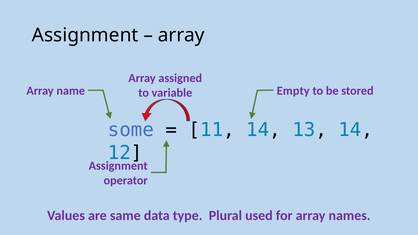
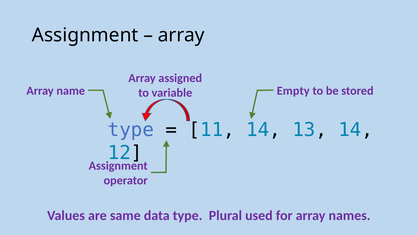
some at (131, 130): some -> type
